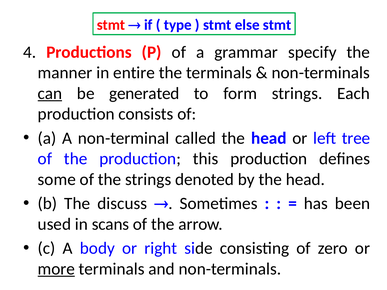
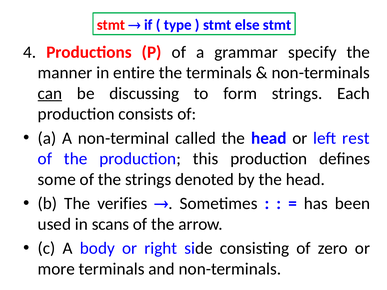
generated: generated -> discussing
tree: tree -> rest
discuss: discuss -> verifies
more underline: present -> none
